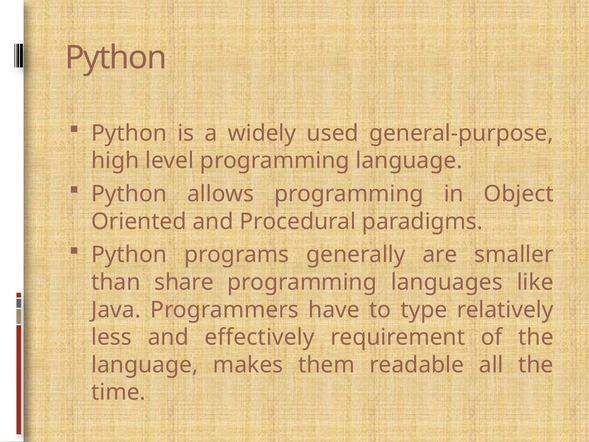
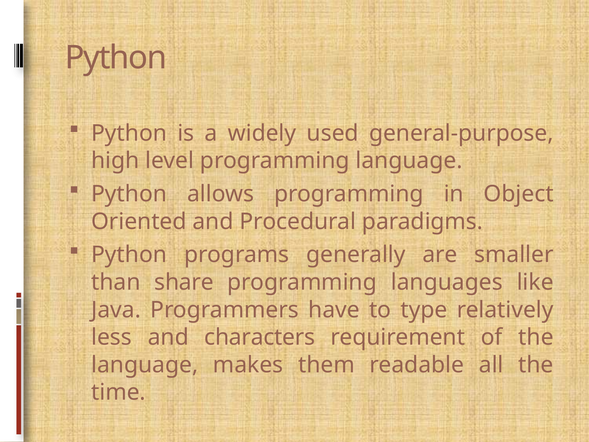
effectively: effectively -> characters
